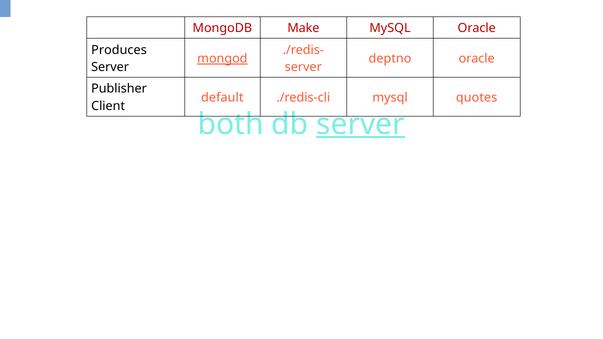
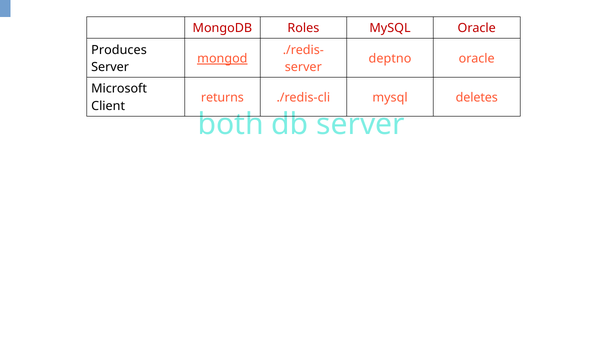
Make: Make -> Roles
Publisher: Publisher -> Microsoft
default: default -> returns
quotes: quotes -> deletes
server at (361, 124) underline: present -> none
